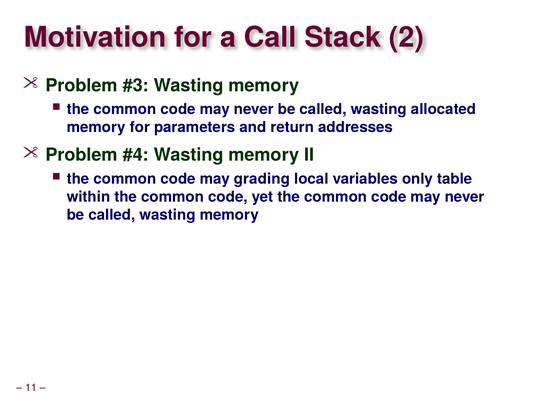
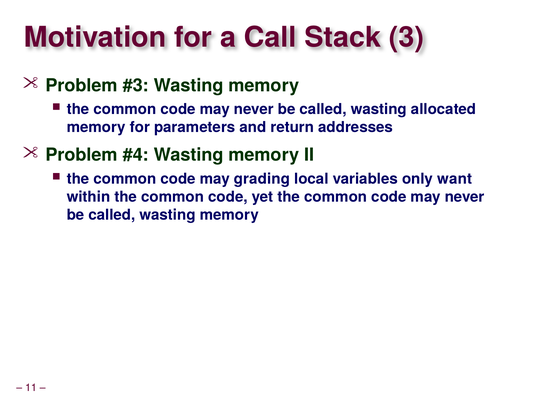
2: 2 -> 3
table: table -> want
